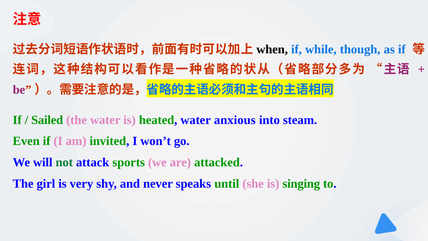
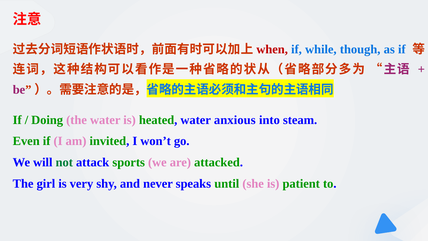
when colour: black -> red
Sailed: Sailed -> Doing
singing: singing -> patient
